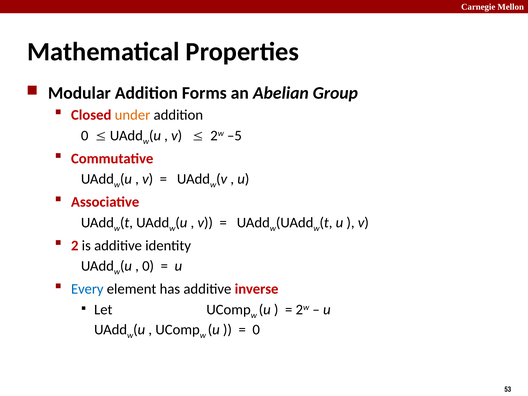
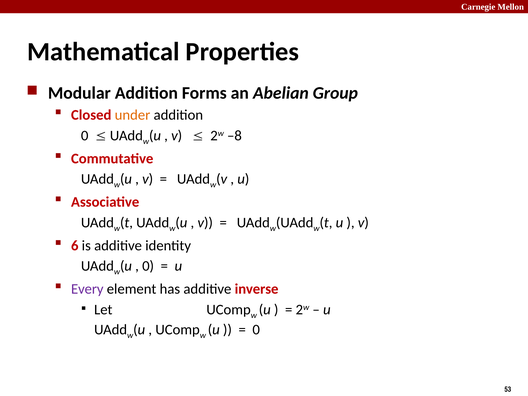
–5: –5 -> –8
2: 2 -> 6
Every colour: blue -> purple
